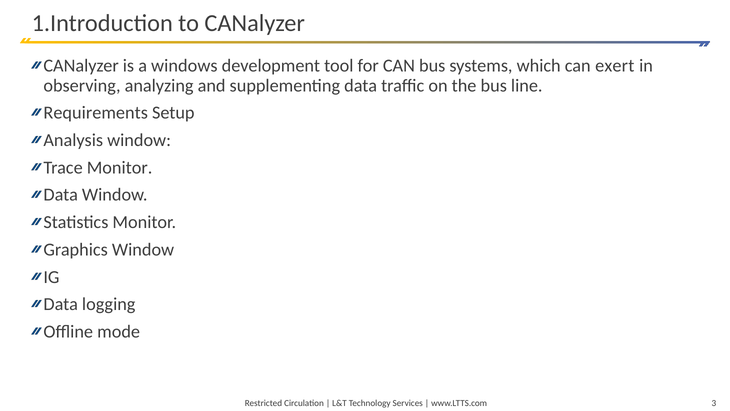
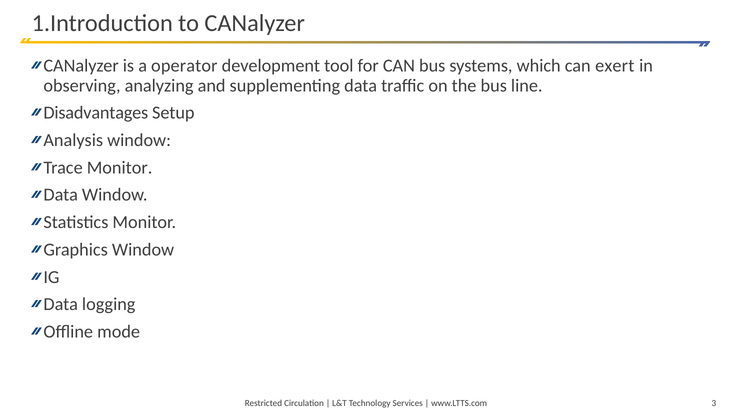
windows: windows -> operator
Requirements: Requirements -> Disadvantages
